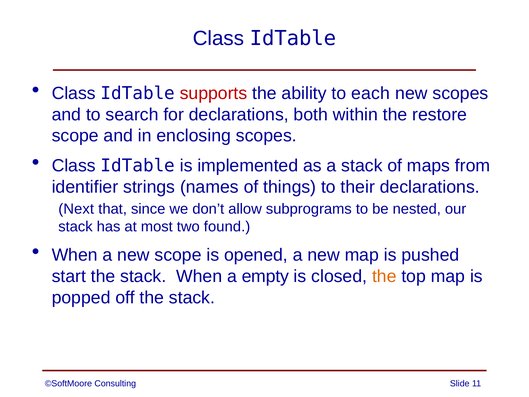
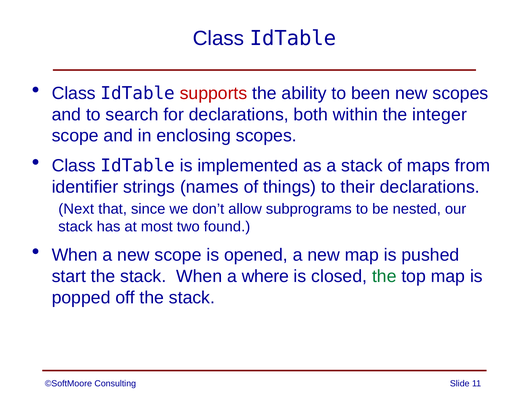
each: each -> been
restore: restore -> integer
empty: empty -> where
the at (384, 276) colour: orange -> green
